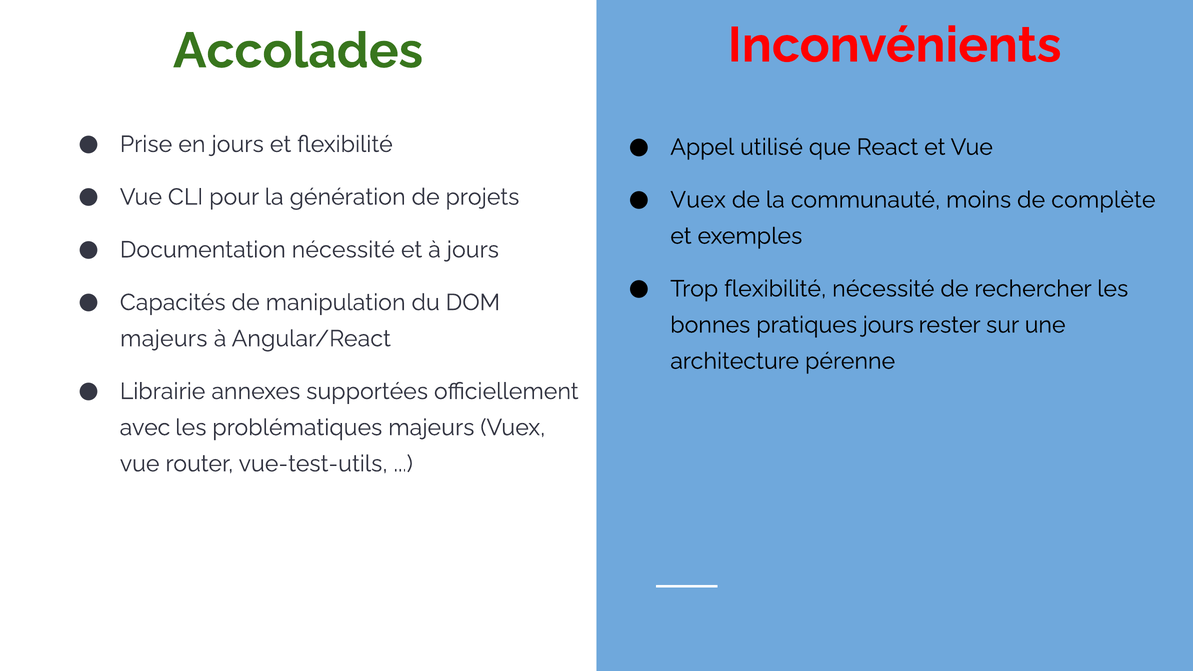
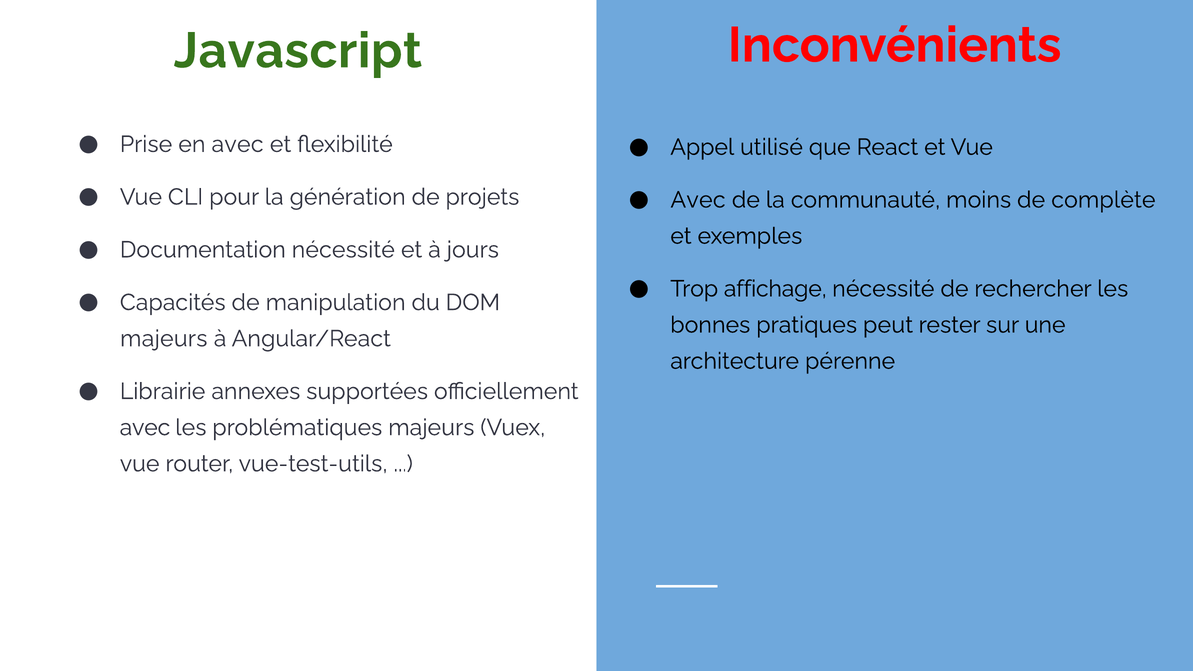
Accolades: Accolades -> Javascript
en jours: jours -> avec
Vuex at (698, 200): Vuex -> Avec
Trop flexibilité: flexibilité -> affichage
pratiques jours: jours -> peut
